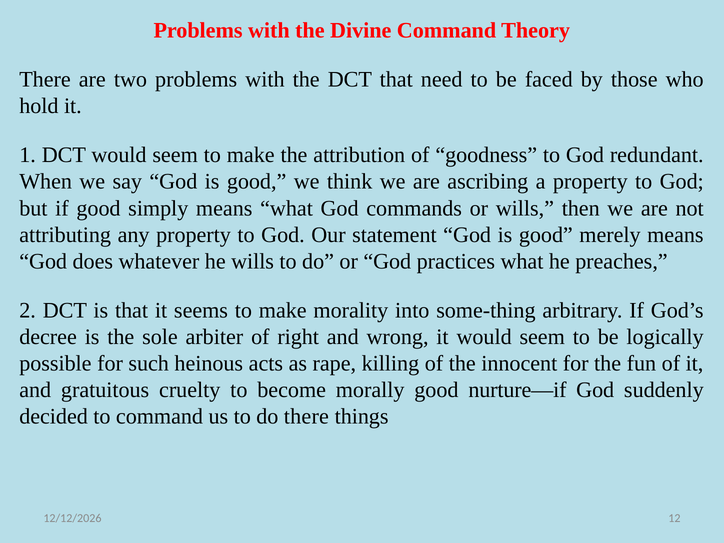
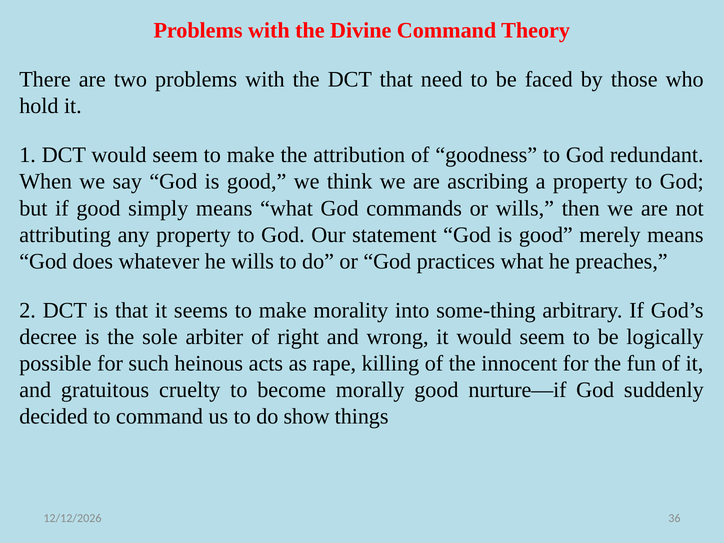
do there: there -> show
12: 12 -> 36
